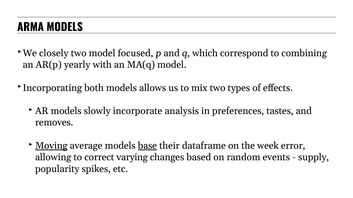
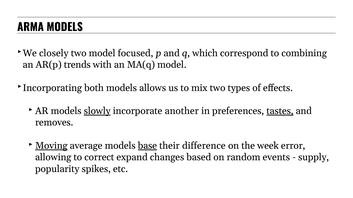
yearly: yearly -> trends
slowly underline: none -> present
analysis: analysis -> another
tastes underline: none -> present
dataframe: dataframe -> difference
varying: varying -> expand
